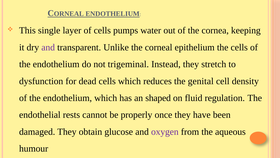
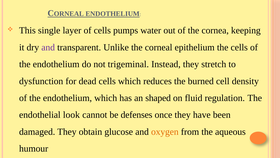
genital: genital -> burned
rests: rests -> look
properly: properly -> defenses
oxygen colour: purple -> orange
